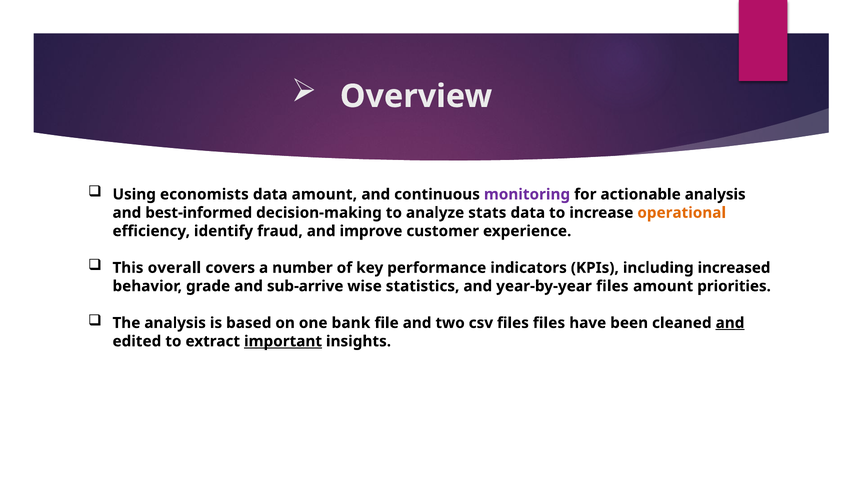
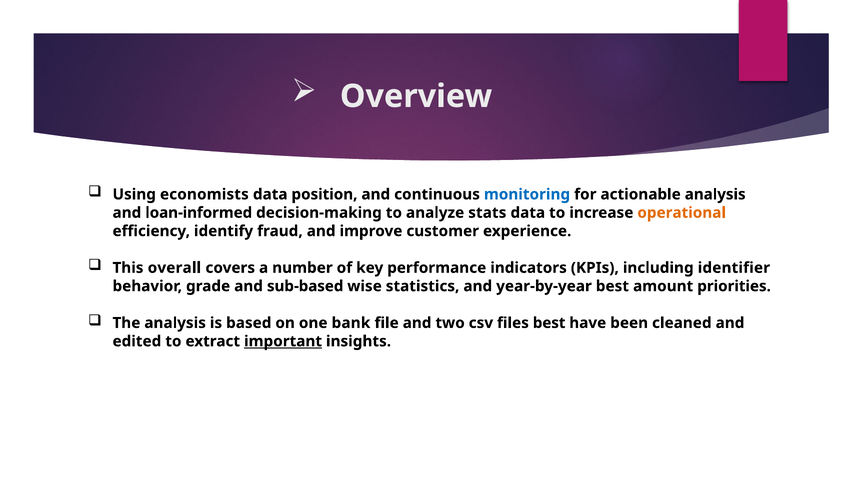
data amount: amount -> position
monitoring colour: purple -> blue
best-informed: best-informed -> loan-informed
increased: increased -> identifier
sub-arrive: sub-arrive -> sub-based
year-by-year files: files -> best
files files: files -> best
and at (730, 323) underline: present -> none
